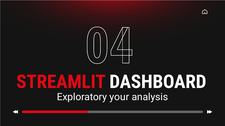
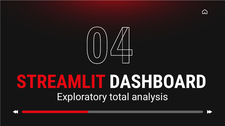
your: your -> total
